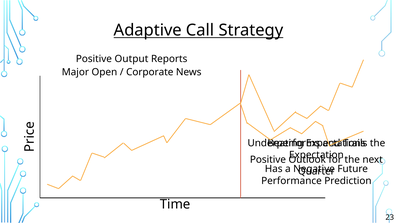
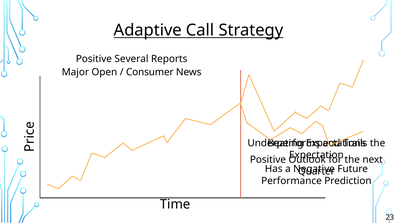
Output: Output -> Several
Corporate: Corporate -> Consumer
